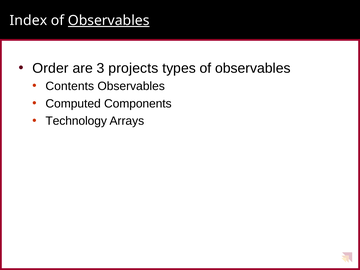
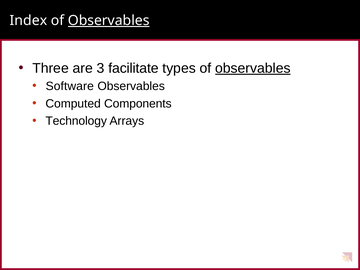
Order: Order -> Three
projects: projects -> facilitate
observables at (253, 68) underline: none -> present
Contents: Contents -> Software
